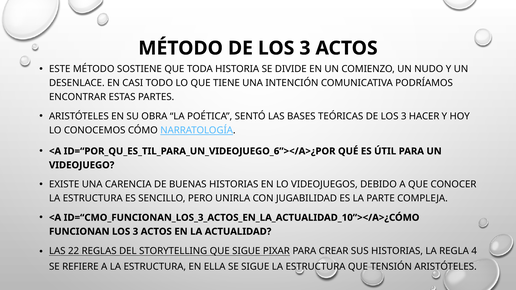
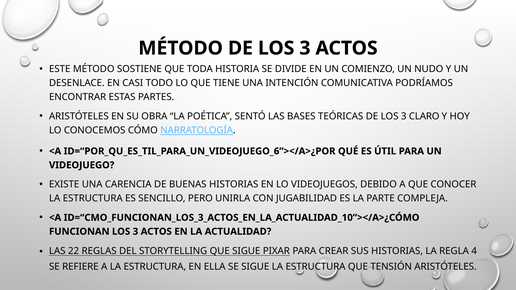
HACER: HACER -> CLARO
